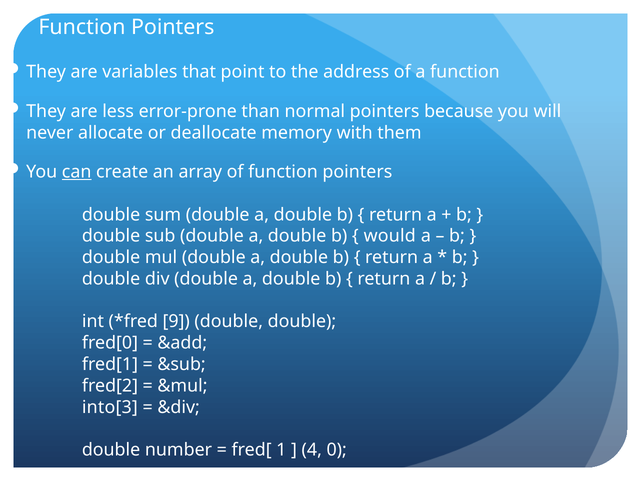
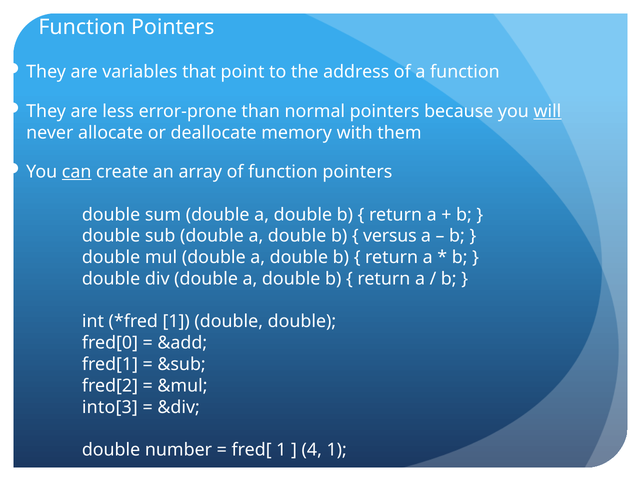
will underline: none -> present
would: would -> versus
9 at (176, 321): 9 -> 1
4 0: 0 -> 1
